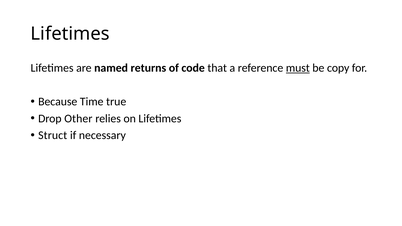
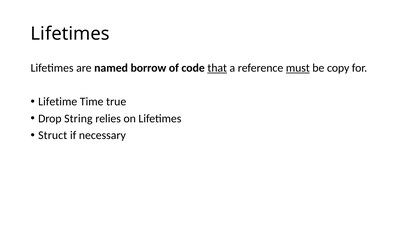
returns: returns -> borrow
that underline: none -> present
Because: Because -> Lifetime
Other: Other -> String
